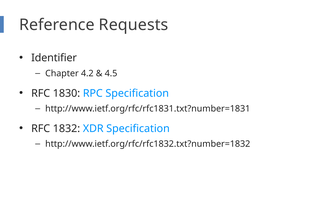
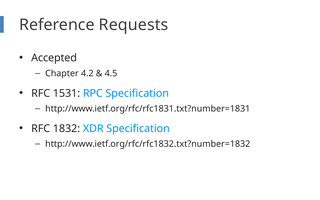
Identifier: Identifier -> Accepted
1830: 1830 -> 1531
